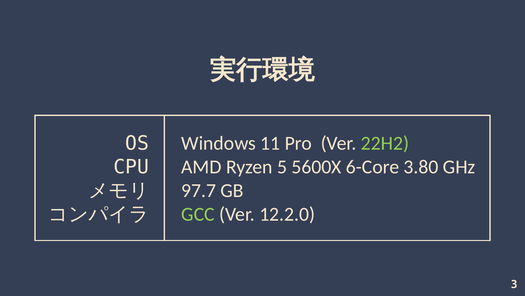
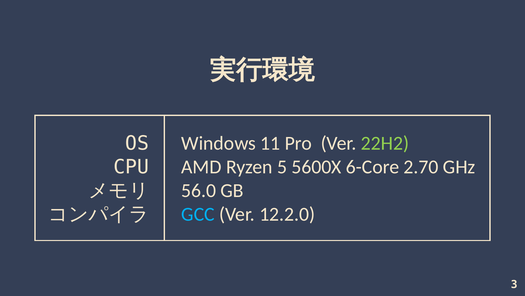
3.80: 3.80 -> 2.70
97.7: 97.7 -> 56.0
GCC colour: light green -> light blue
